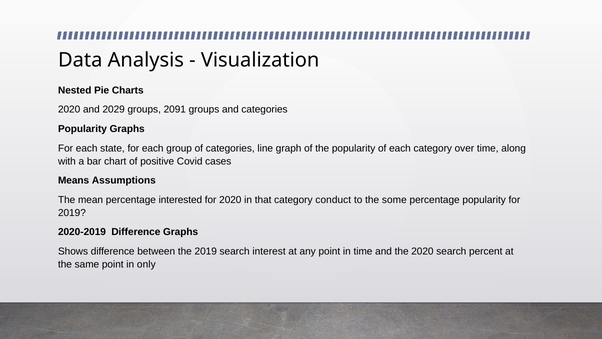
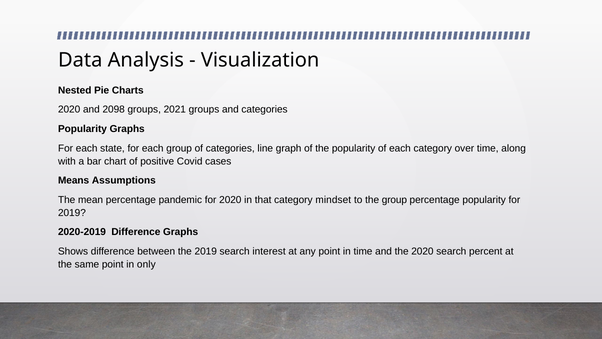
2029: 2029 -> 2098
2091: 2091 -> 2021
interested: interested -> pandemic
conduct: conduct -> mindset
the some: some -> group
